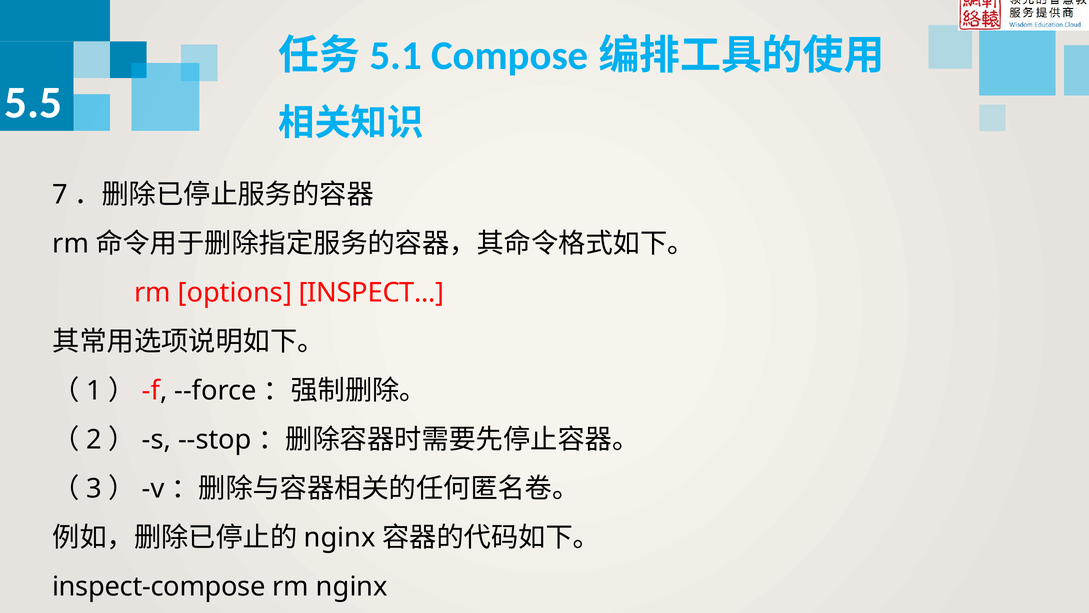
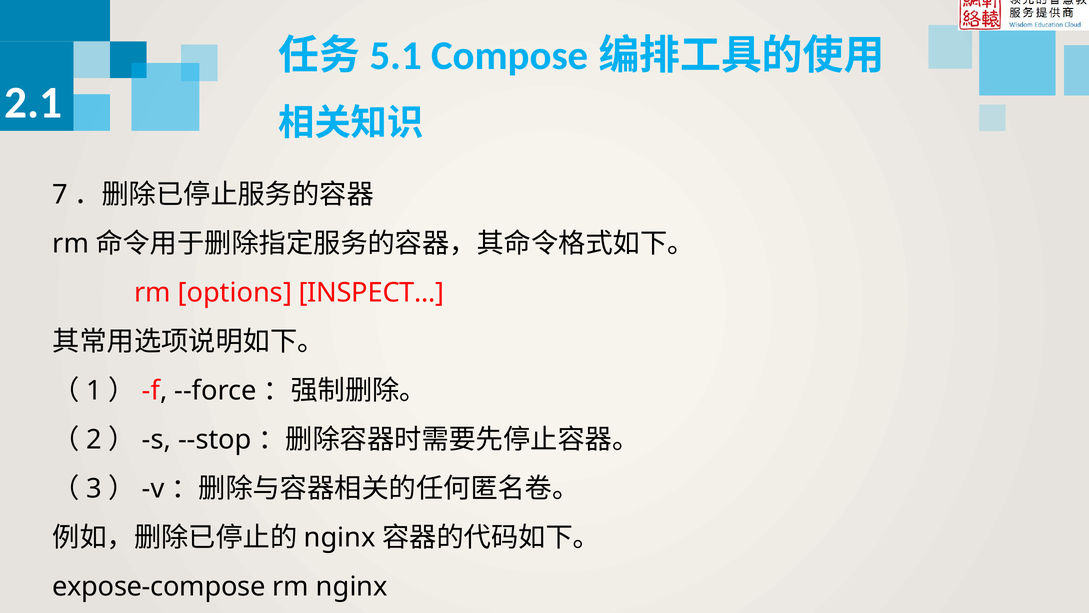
5.5: 5.5 -> 2.1
inspect-compose: inspect-compose -> expose-compose
